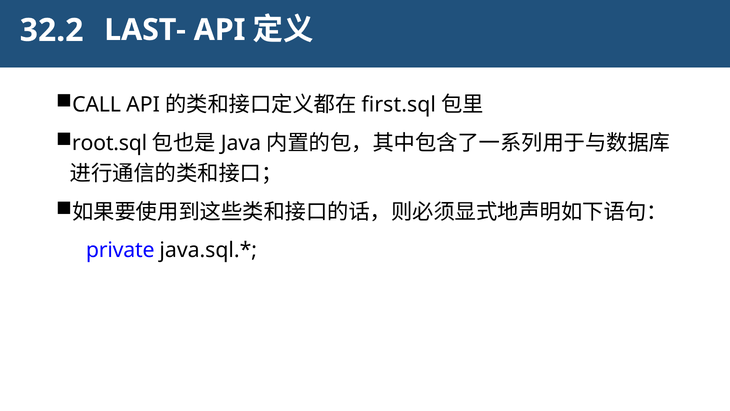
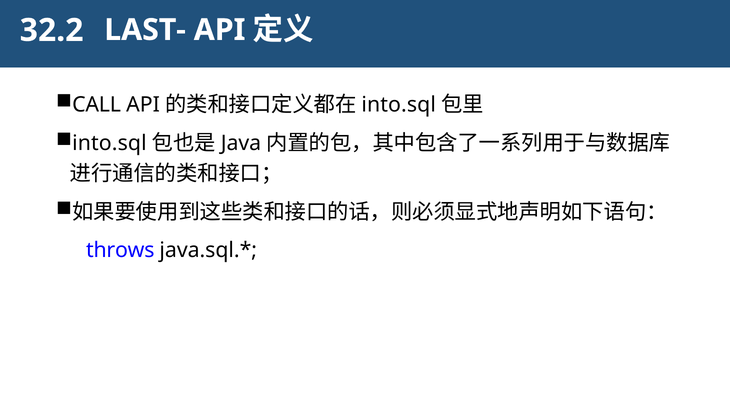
first.sql at (399, 105): first.sql -> into.sql
root.sql at (110, 143): root.sql -> into.sql
private: private -> throws
